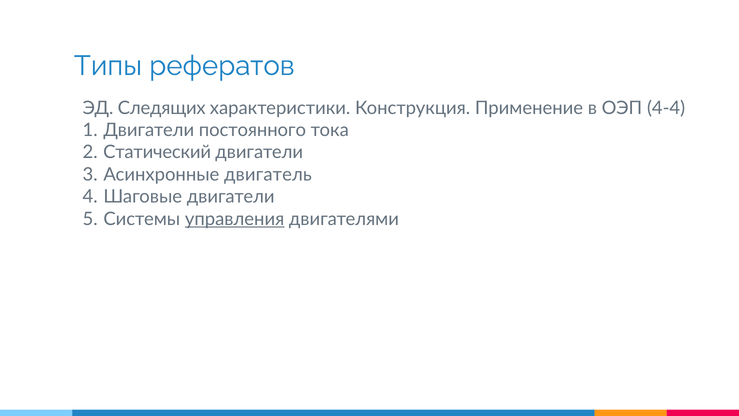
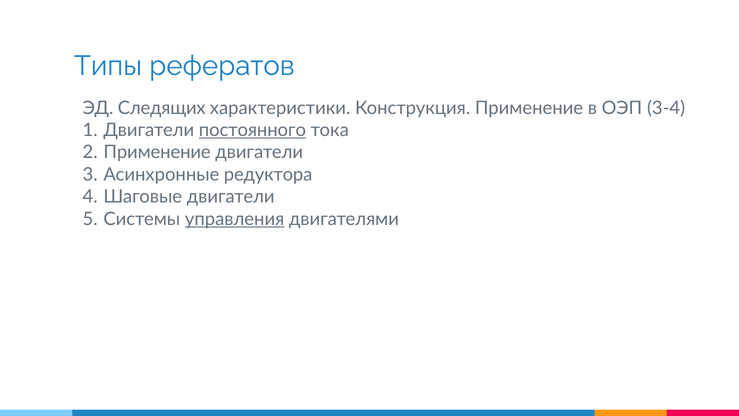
4-4: 4-4 -> 3-4
постоянного underline: none -> present
Статический at (157, 152): Статический -> Применение
двигатель: двигатель -> редуктора
